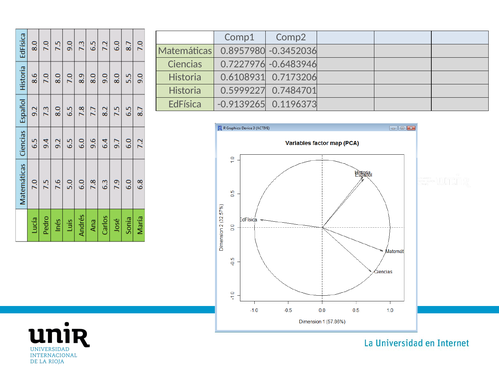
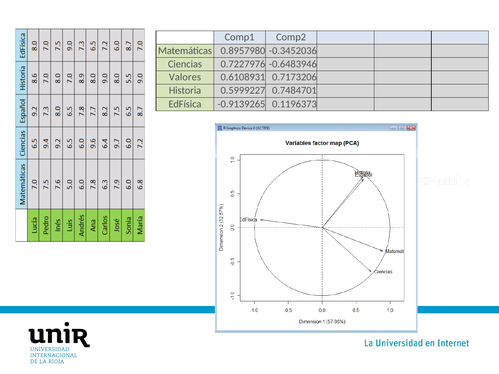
Historia at (185, 77): Historia -> Valores
